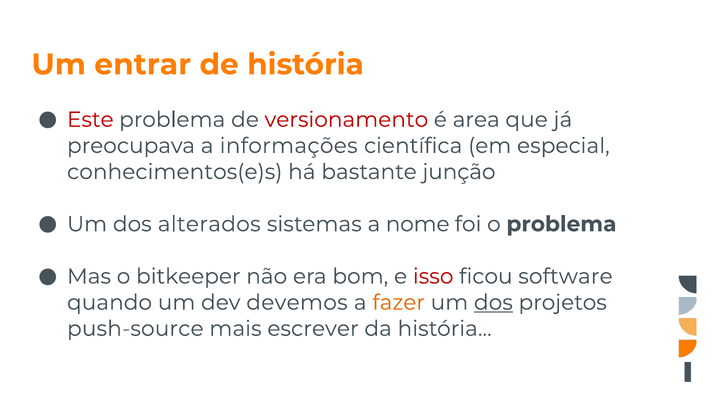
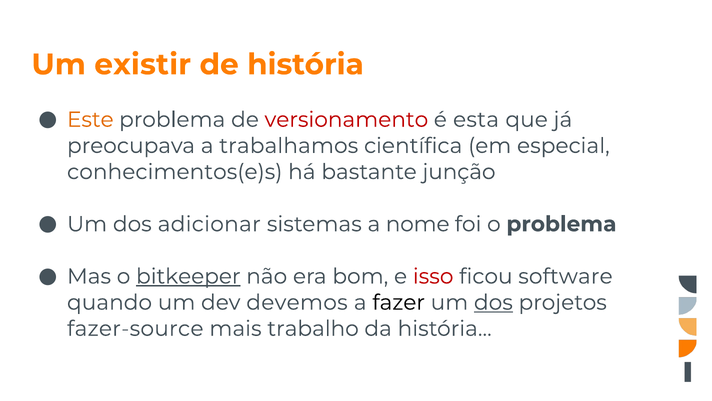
entrar: entrar -> existir
Este colour: red -> orange
area: area -> esta
informações: informações -> trabalhamos
alterados: alterados -> adicionar
bitkeeper underline: none -> present
fazer colour: orange -> black
push-source: push-source -> fazer-source
escrever: escrever -> trabalho
